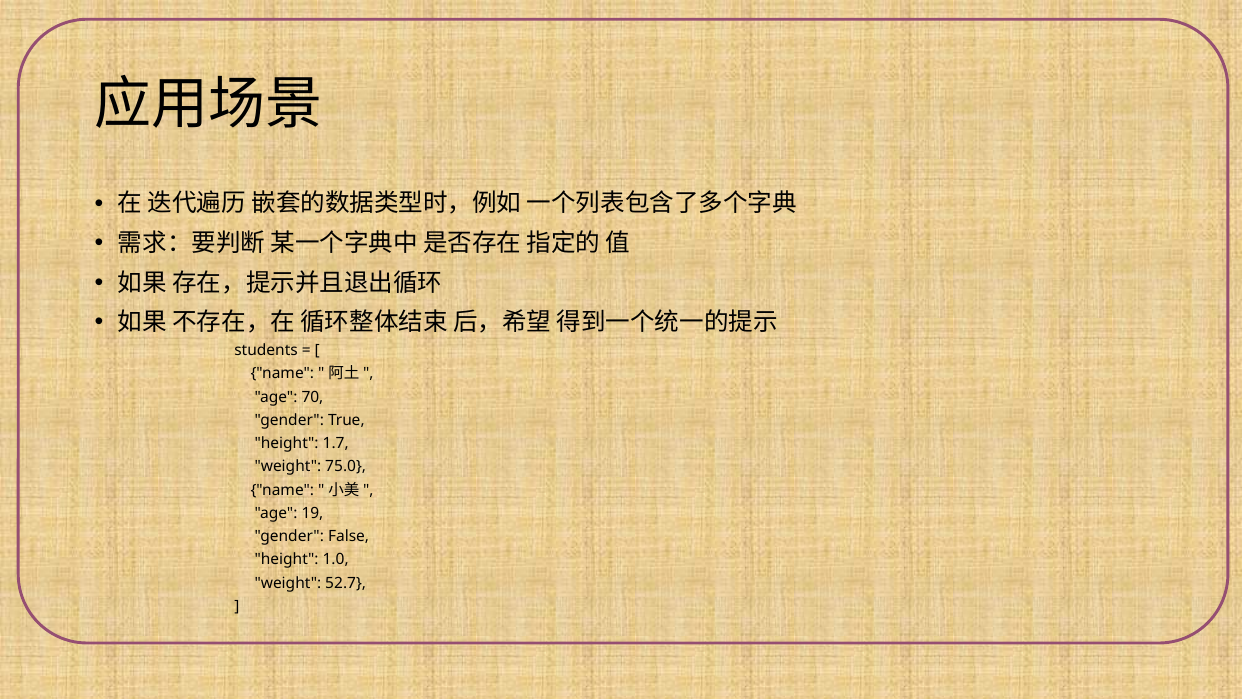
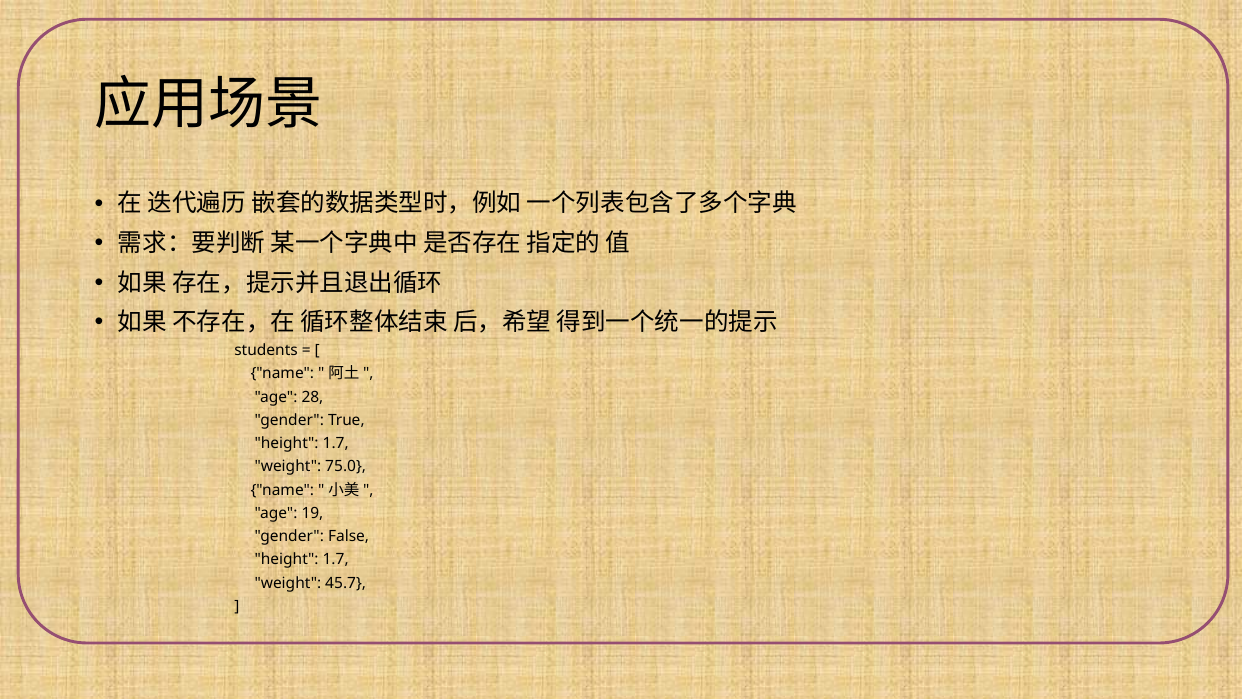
70: 70 -> 28
1.0 at (336, 559): 1.0 -> 1.7
52.7: 52.7 -> 45.7
